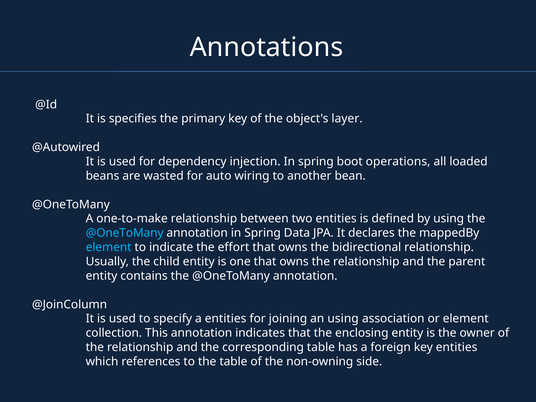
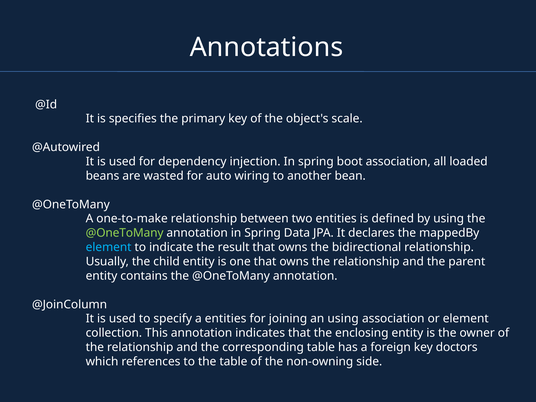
layer: layer -> scale
boot operations: operations -> association
@OneToMany at (125, 233) colour: light blue -> light green
effort: effort -> result
key entities: entities -> doctors
